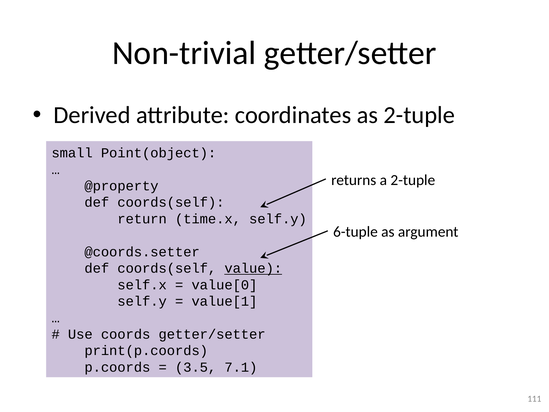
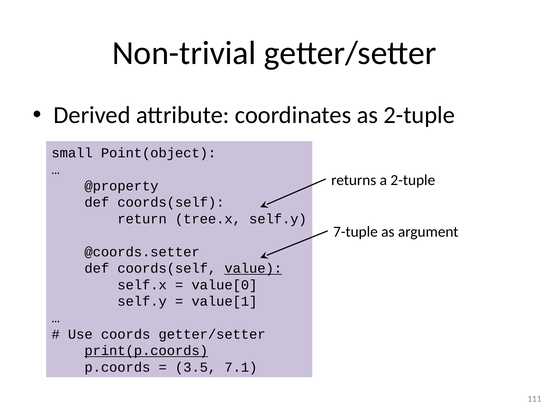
time.x: time.x -> tree.x
6-tuple: 6-tuple -> 7-tuple
print(p.coords underline: none -> present
